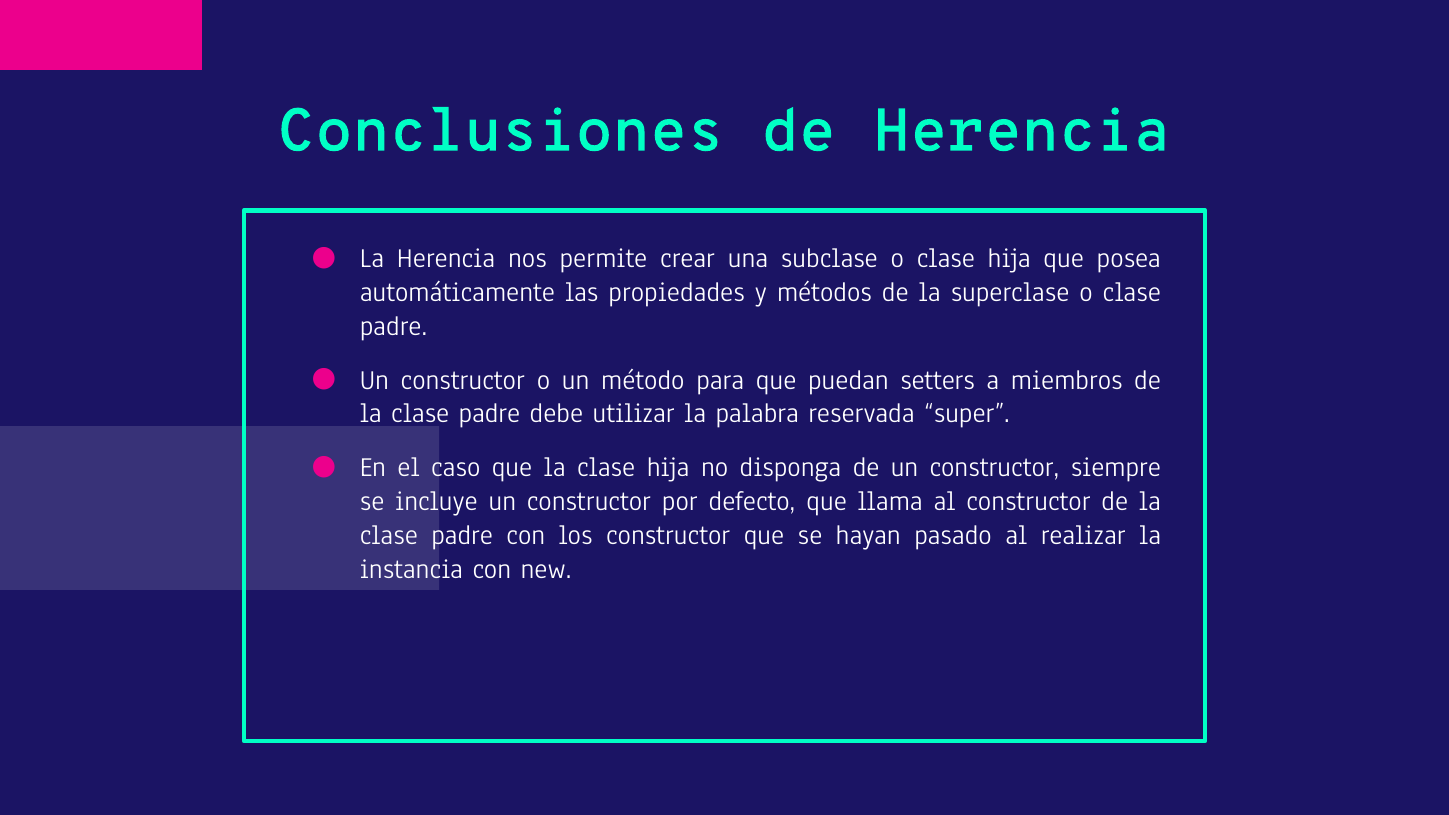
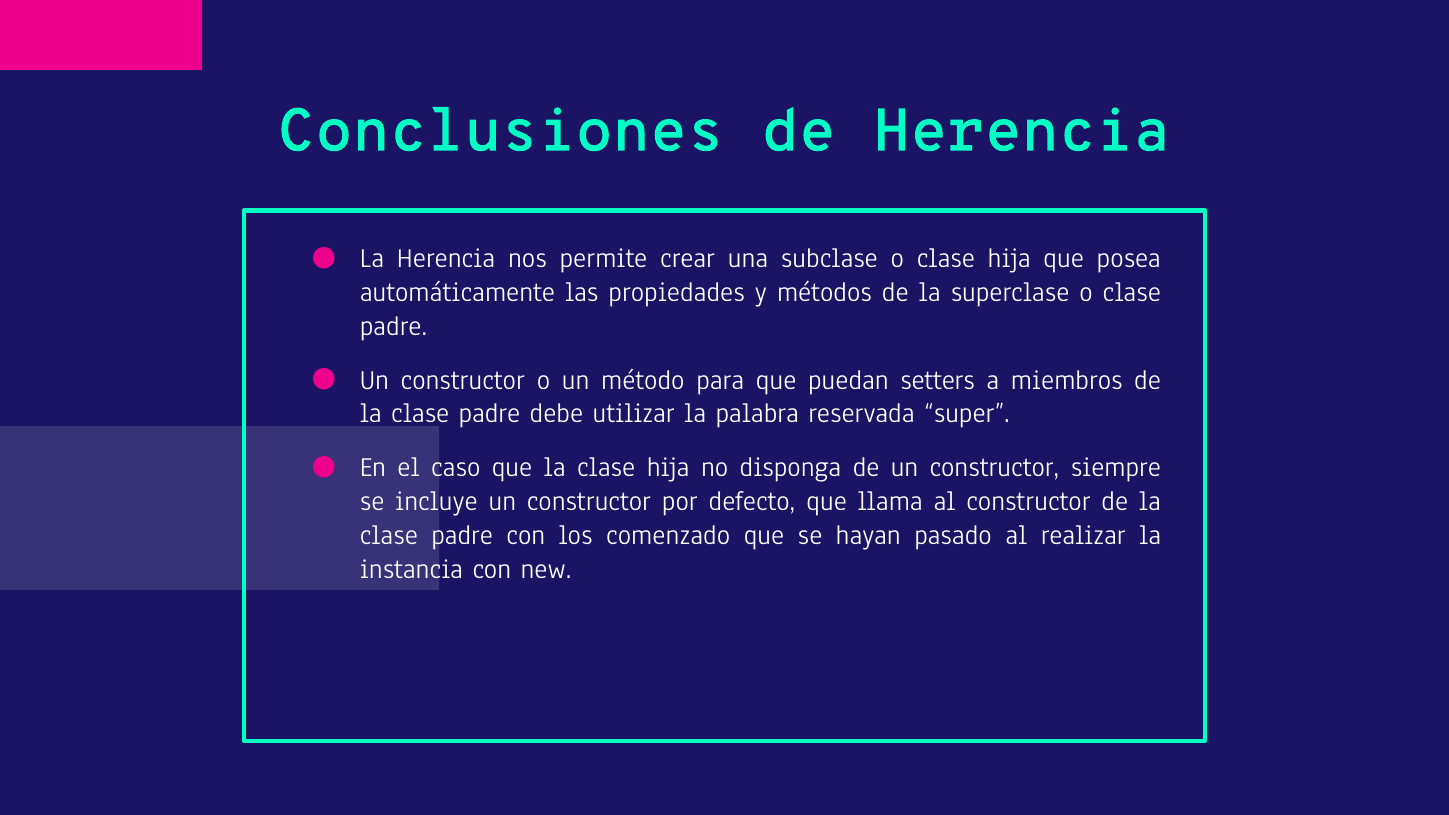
los constructor: constructor -> comenzado
